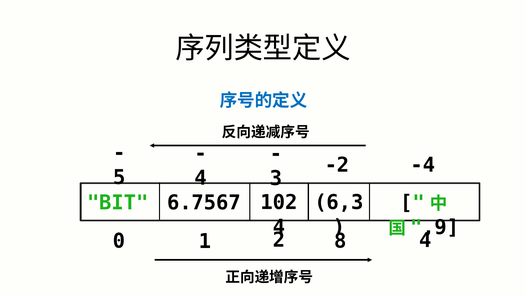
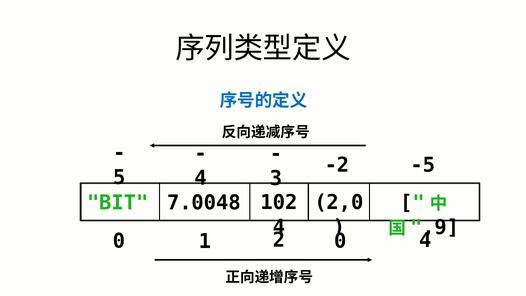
-4: -4 -> -5
6,3: 6,3 -> 2,0
6.7567: 6.7567 -> 7.0048
8 at (340, 241): 8 -> 0
